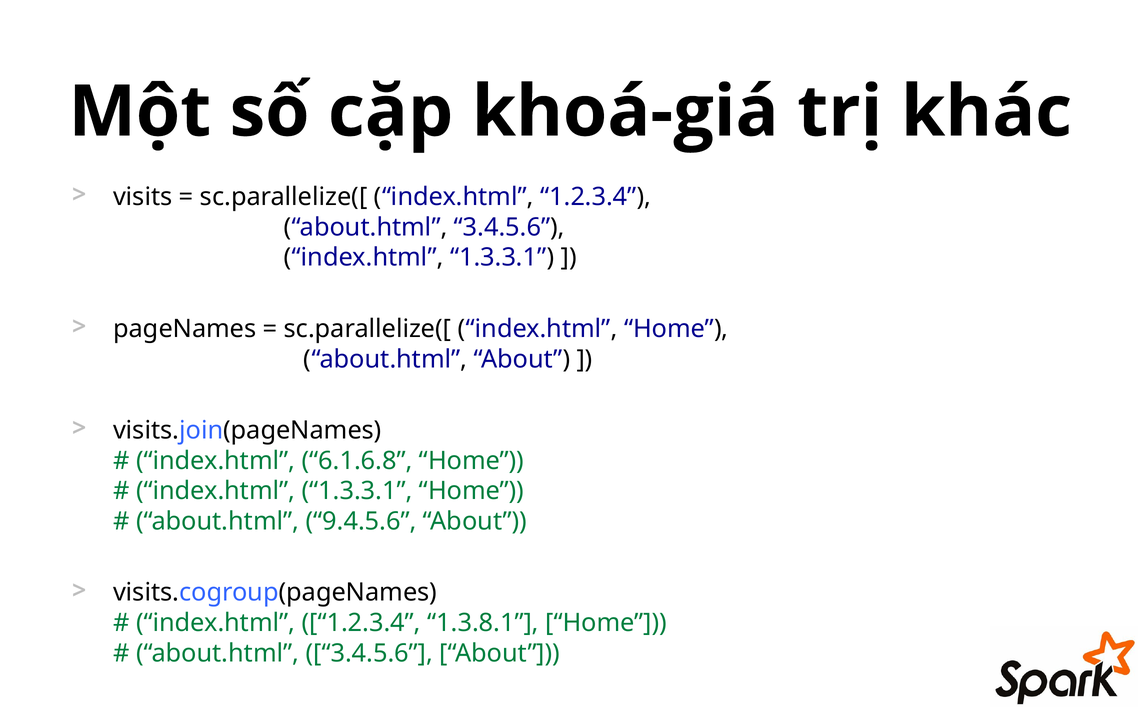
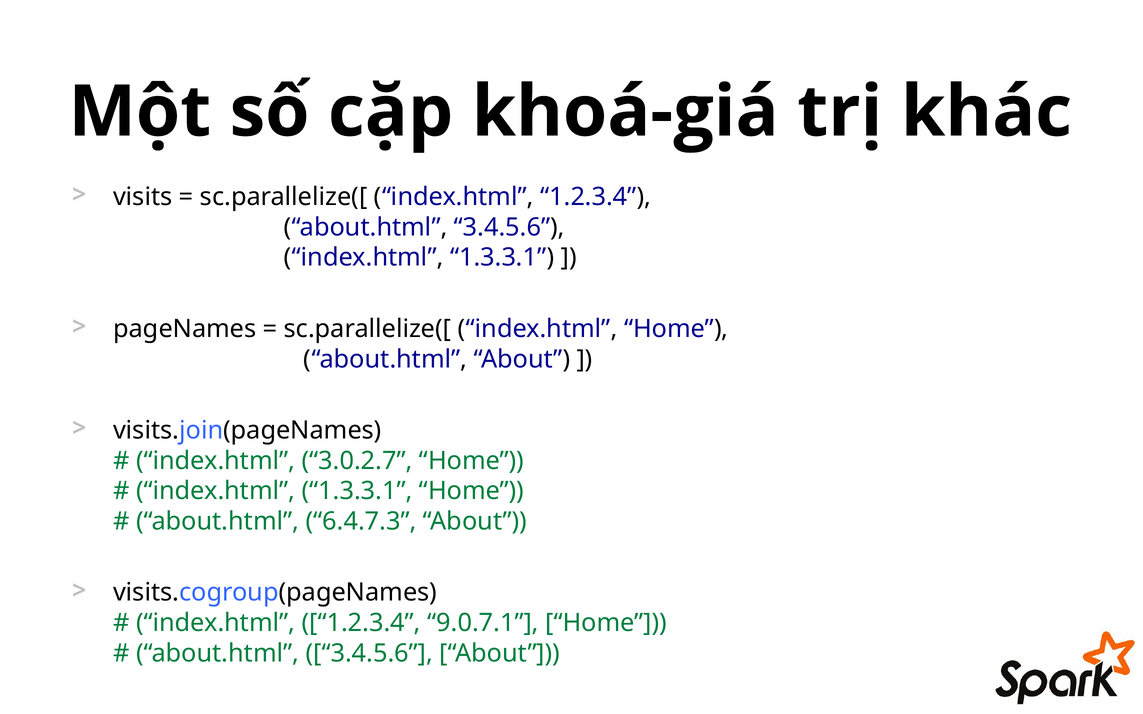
6.1.6.8: 6.1.6.8 -> 3.0.2.7
9.4.5.6: 9.4.5.6 -> 6.4.7.3
1.3.8.1: 1.3.8.1 -> 9.0.7.1
